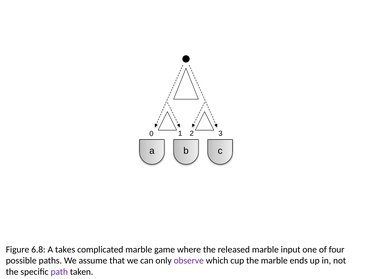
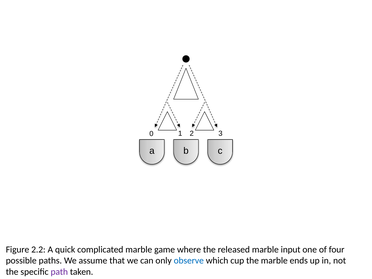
6.8: 6.8 -> 2.2
takes: takes -> quick
observe colour: purple -> blue
